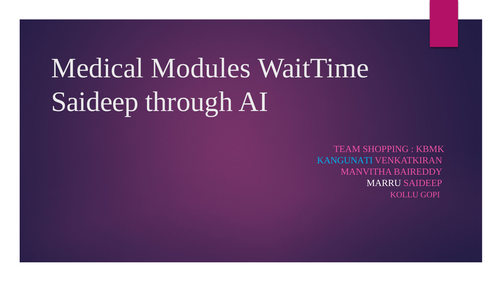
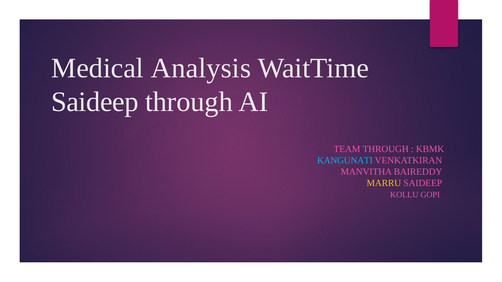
Modules: Modules -> Analysis
TEAM SHOPPING: SHOPPING -> THROUGH
MARRU colour: white -> yellow
